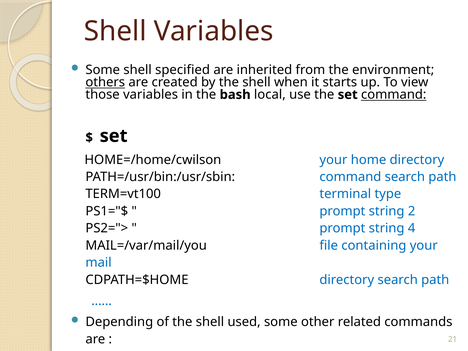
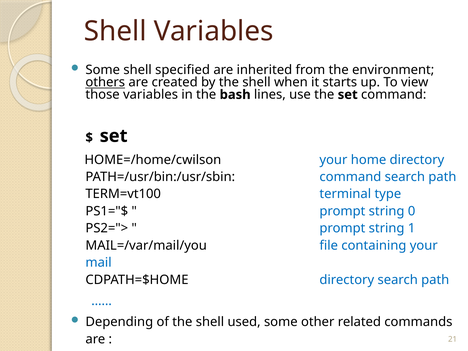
local: local -> lines
command at (394, 95) underline: present -> none
2: 2 -> 0
4: 4 -> 1
